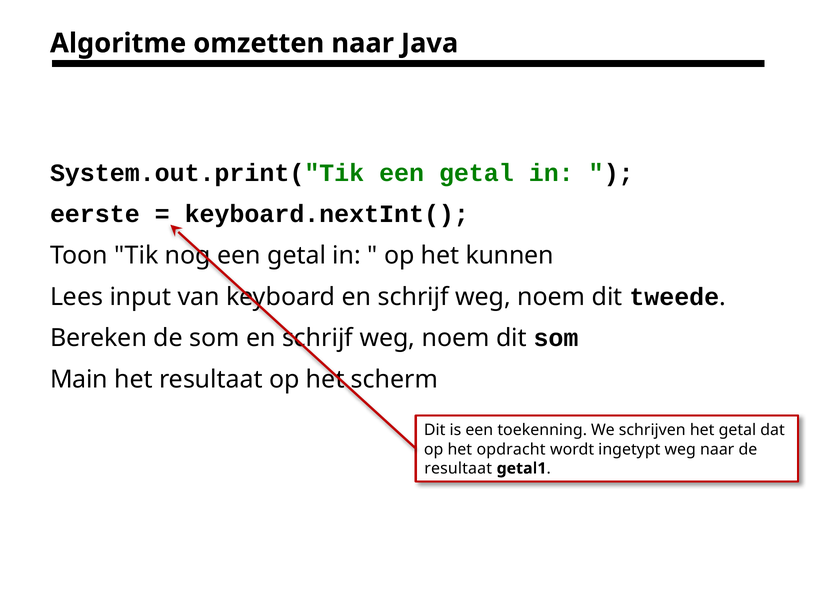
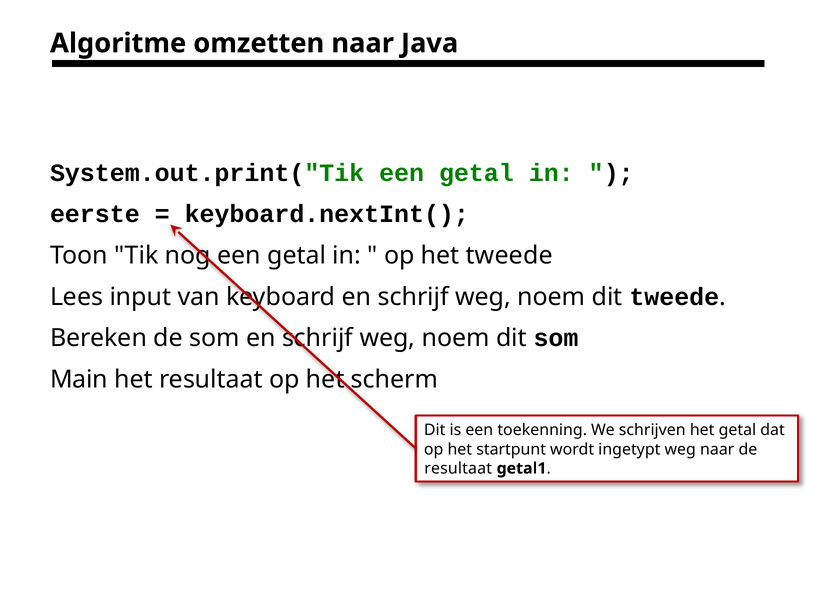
het kunnen: kunnen -> tweede
opdracht: opdracht -> startpunt
